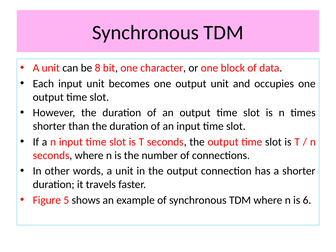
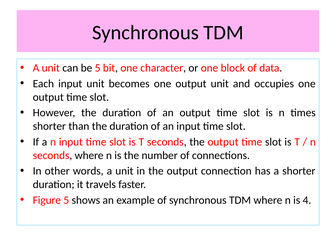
be 8: 8 -> 5
6: 6 -> 4
